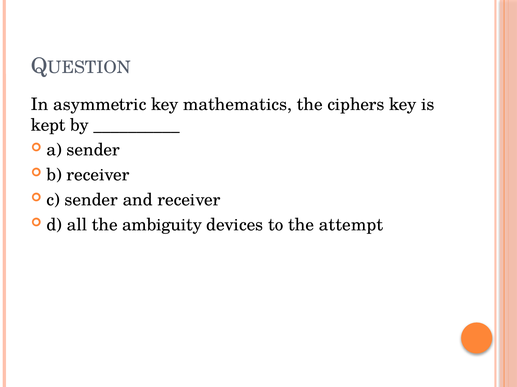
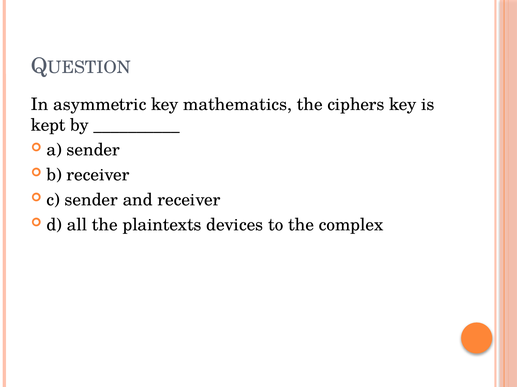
ambiguity: ambiguity -> plaintexts
attempt: attempt -> complex
